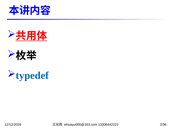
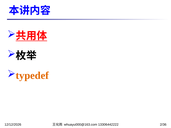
typedef colour: blue -> orange
